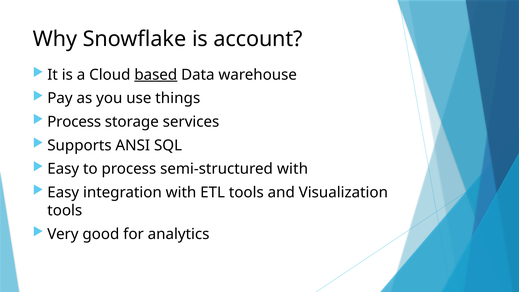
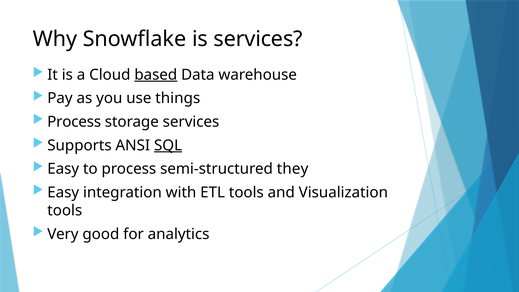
is account: account -> services
SQL underline: none -> present
semi-structured with: with -> they
